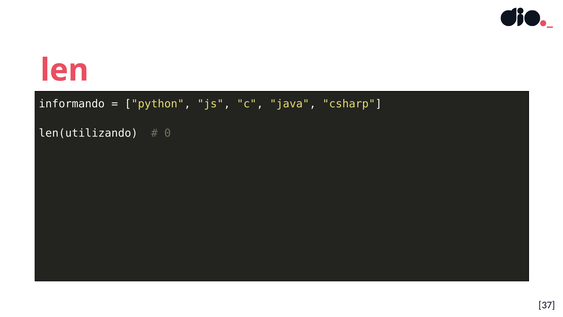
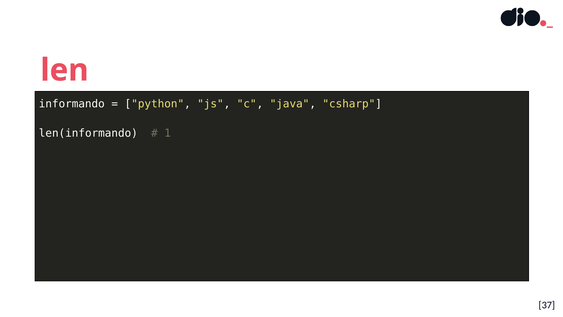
len(utilizando: len(utilizando -> len(informando
0: 0 -> 1
